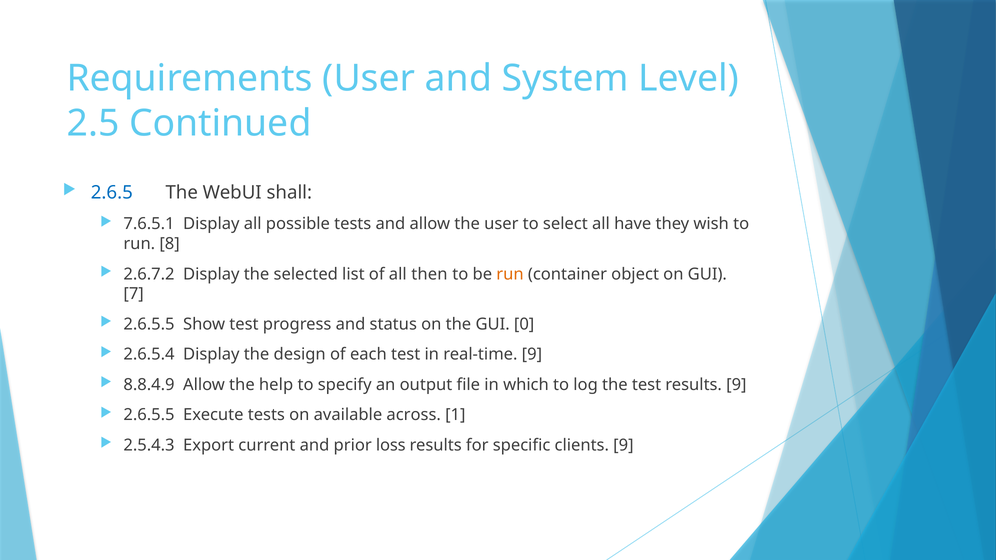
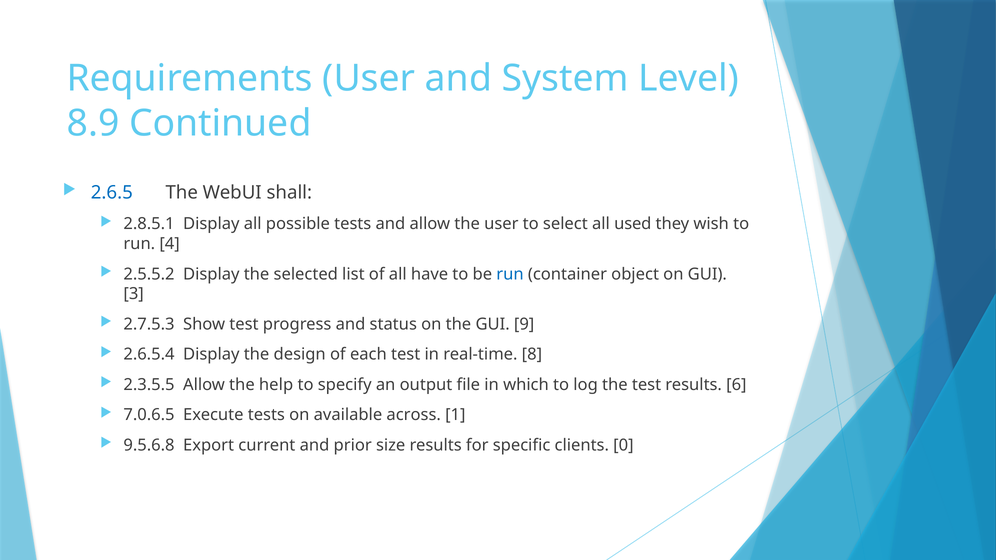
2.5: 2.5 -> 8.9
7.6.5.1: 7.6.5.1 -> 2.8.5.1
have: have -> used
8: 8 -> 4
2.6.7.2: 2.6.7.2 -> 2.5.5.2
then: then -> have
run at (510, 274) colour: orange -> blue
7: 7 -> 3
2.6.5.5 at (149, 324): 2.6.5.5 -> 2.7.5.3
0: 0 -> 9
real-time 9: 9 -> 8
8.8.4.9: 8.8.4.9 -> 2.3.5.5
results 9: 9 -> 6
2.6.5.5 at (149, 415): 2.6.5.5 -> 7.0.6.5
2.5.4.3: 2.5.4.3 -> 9.5.6.8
loss: loss -> size
clients 9: 9 -> 0
